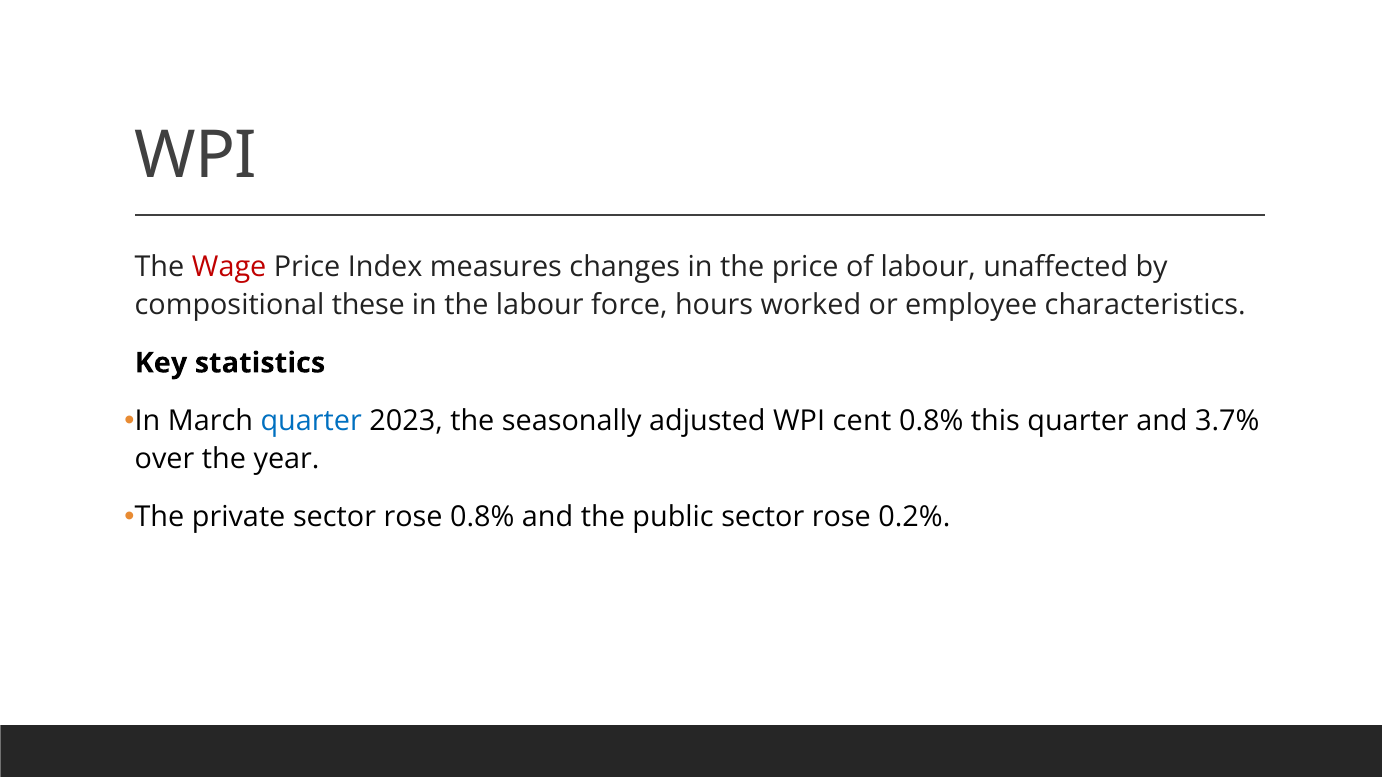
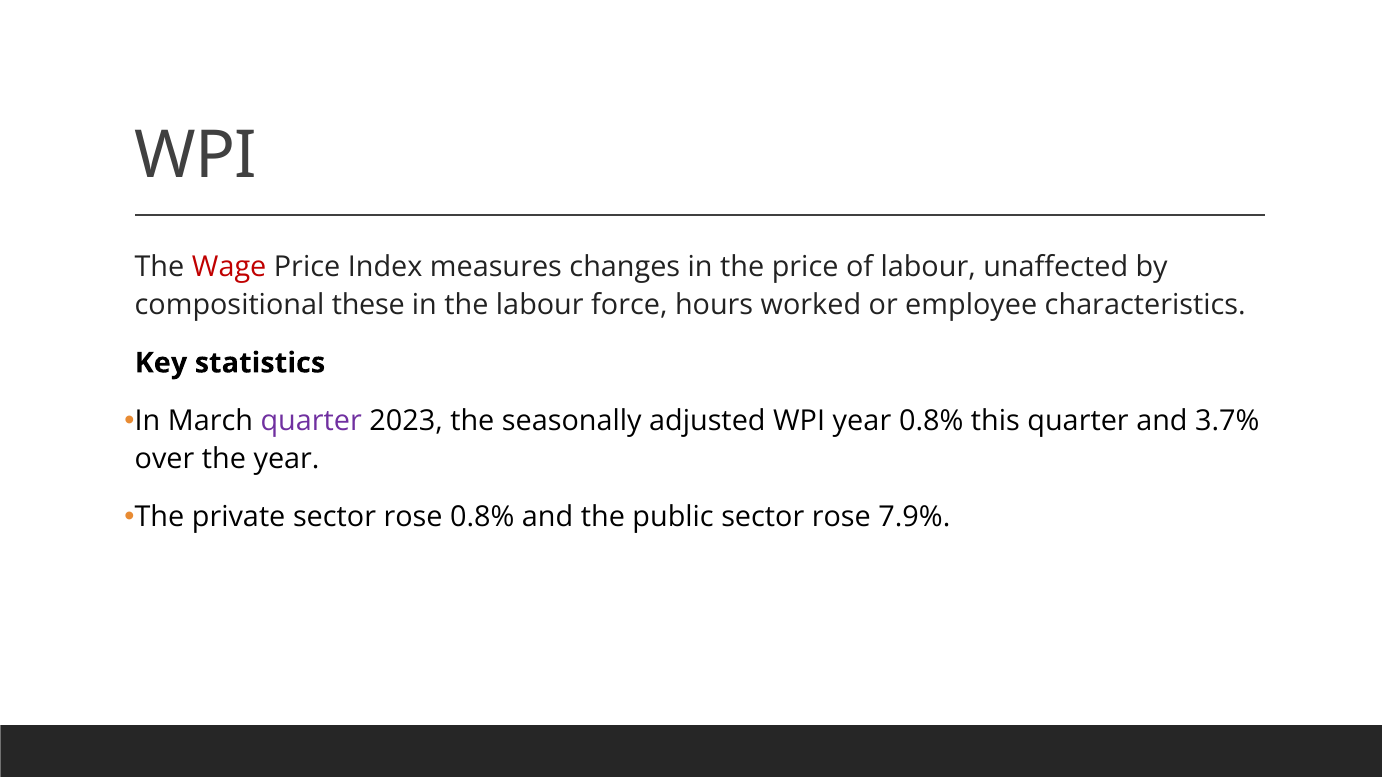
quarter at (311, 421) colour: blue -> purple
WPI cent: cent -> year
0.2%: 0.2% -> 7.9%
